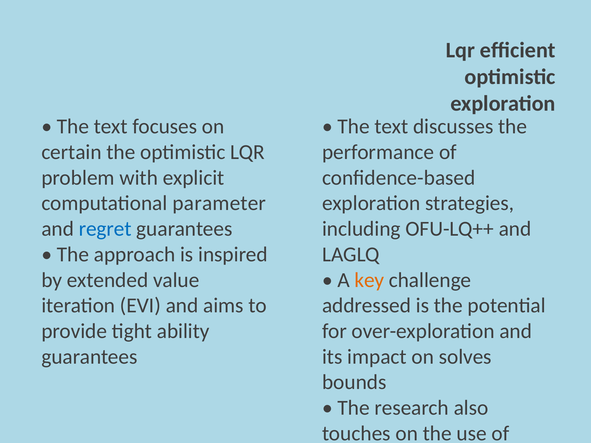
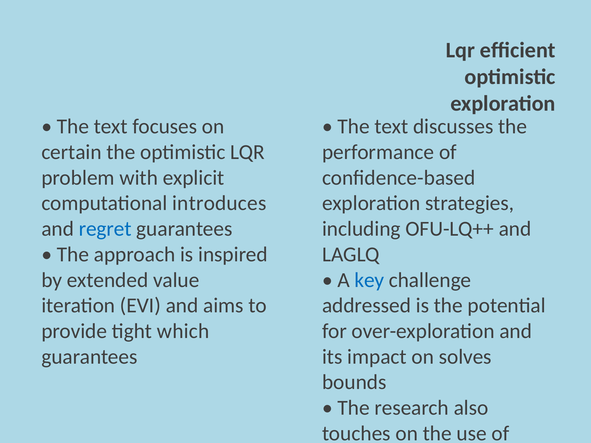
parameter: parameter -> introduces
key colour: orange -> blue
ability: ability -> which
